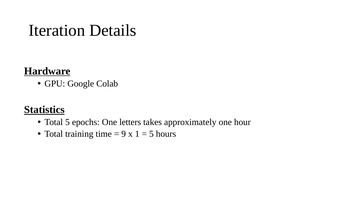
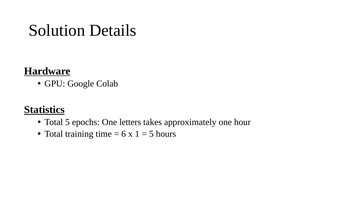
Iteration: Iteration -> Solution
9: 9 -> 6
